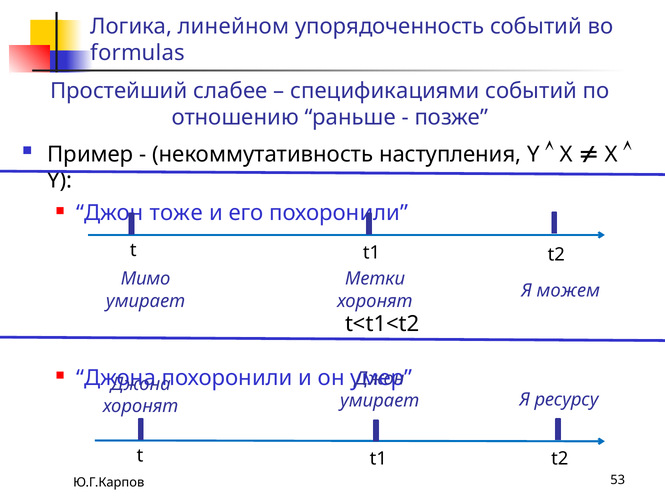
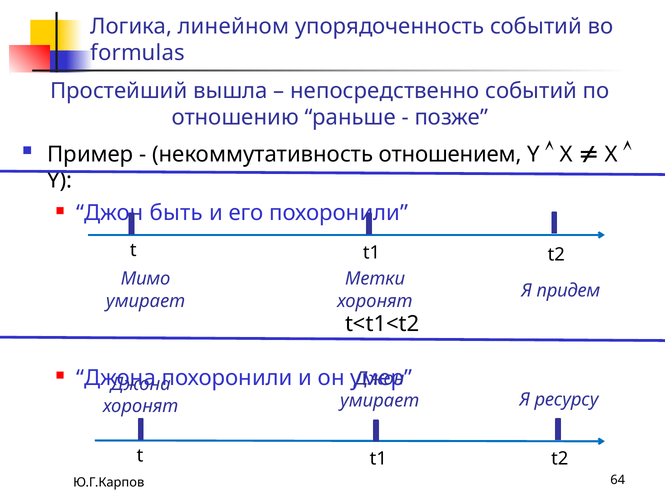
слабее: слабее -> вышла
спецификациями: спецификациями -> непосредственно
наступления: наступления -> отношением
тоже: тоже -> быть
можем: можем -> придем
53: 53 -> 64
